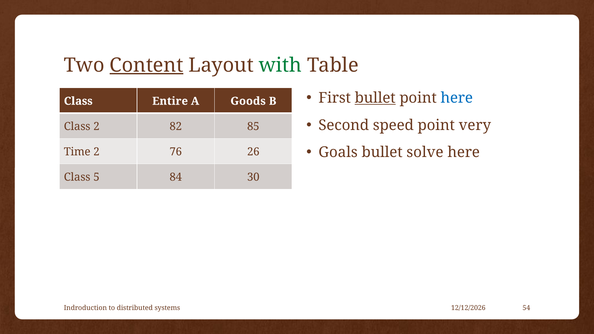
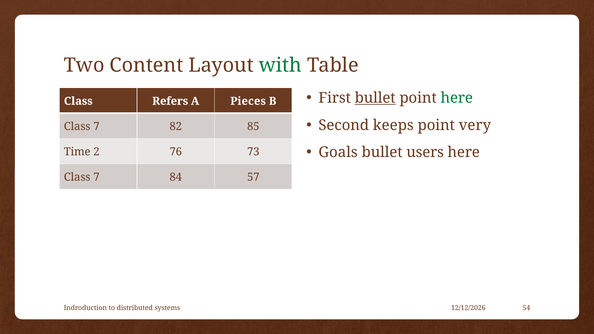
Content underline: present -> none
here at (457, 98) colour: blue -> green
Entire: Entire -> Refers
Goods: Goods -> Pieces
speed: speed -> keeps
2 at (96, 127): 2 -> 7
solve: solve -> users
26: 26 -> 73
5 at (96, 177): 5 -> 7
30: 30 -> 57
